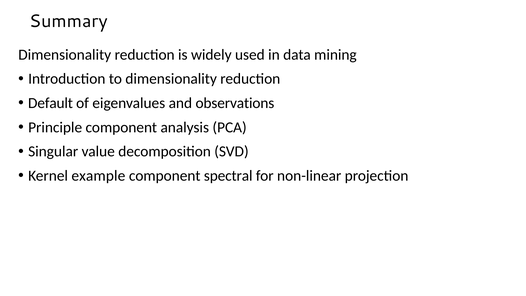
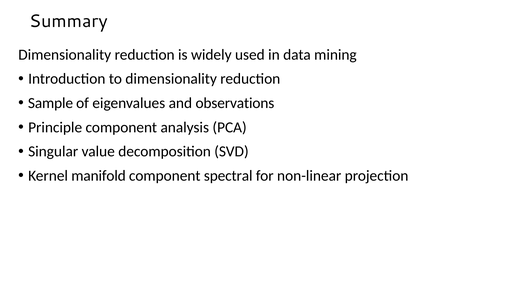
Default: Default -> Sample
example: example -> manifold
